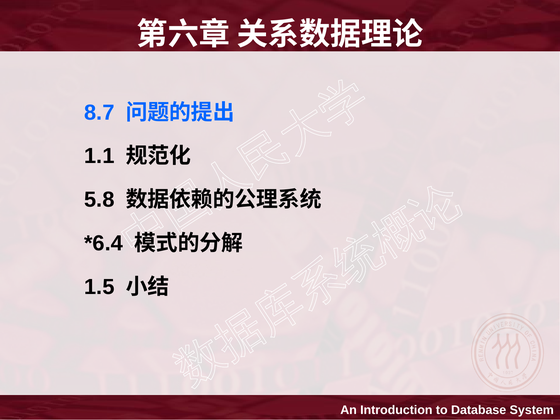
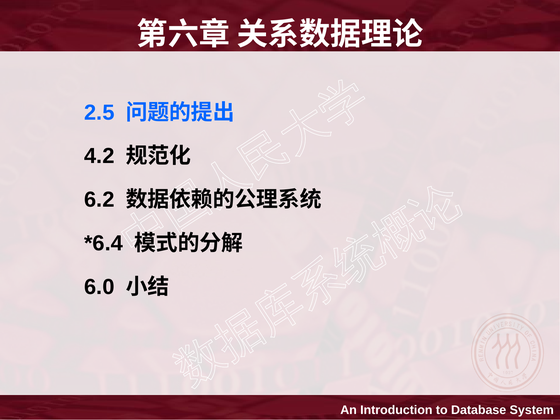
8.7: 8.7 -> 2.5
1.1: 1.1 -> 4.2
5.8: 5.8 -> 6.2
1.5: 1.5 -> 6.0
